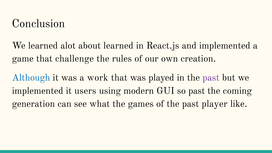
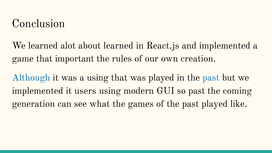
challenge: challenge -> important
a work: work -> using
past at (211, 78) colour: purple -> blue
past player: player -> played
